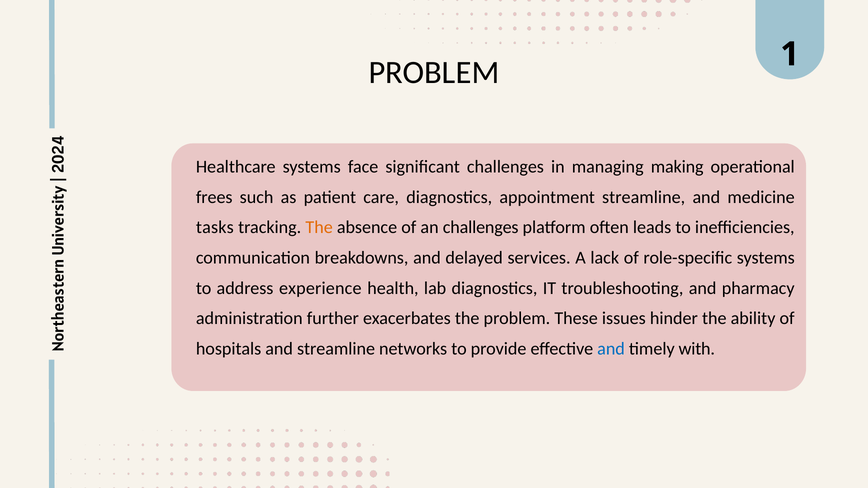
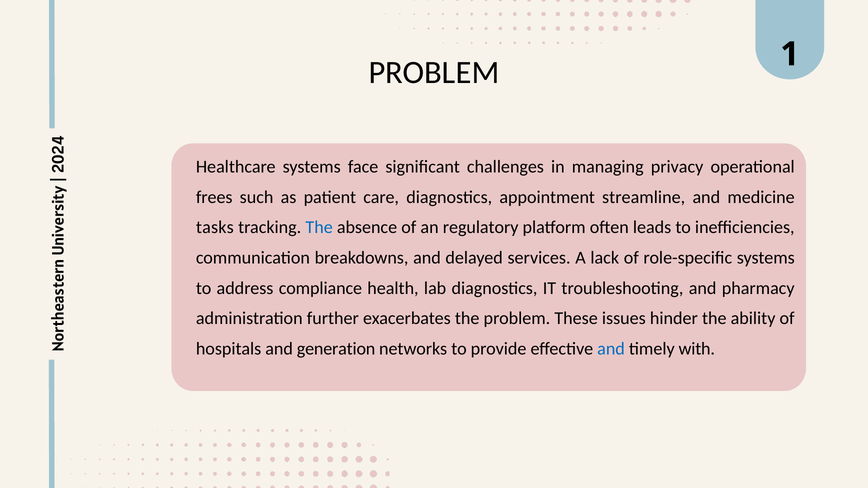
making: making -> privacy
The at (319, 228) colour: orange -> blue
an challenges: challenges -> regulatory
experience: experience -> compliance
and streamline: streamline -> generation
